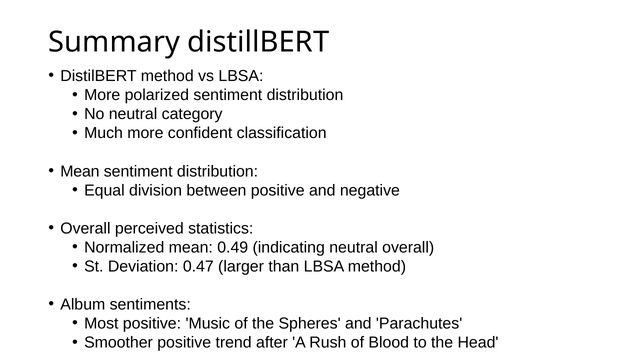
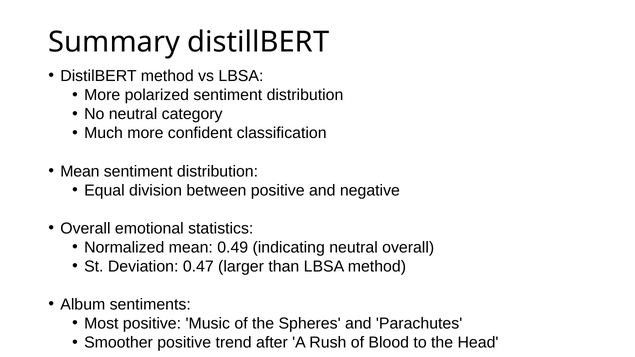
perceived: perceived -> emotional
